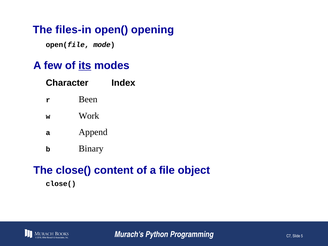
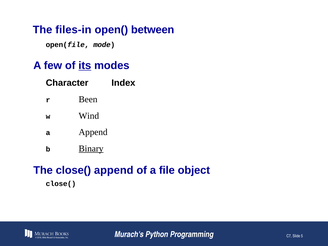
opening: opening -> between
Work: Work -> Wind
Binary underline: none -> present
close( content: content -> append
